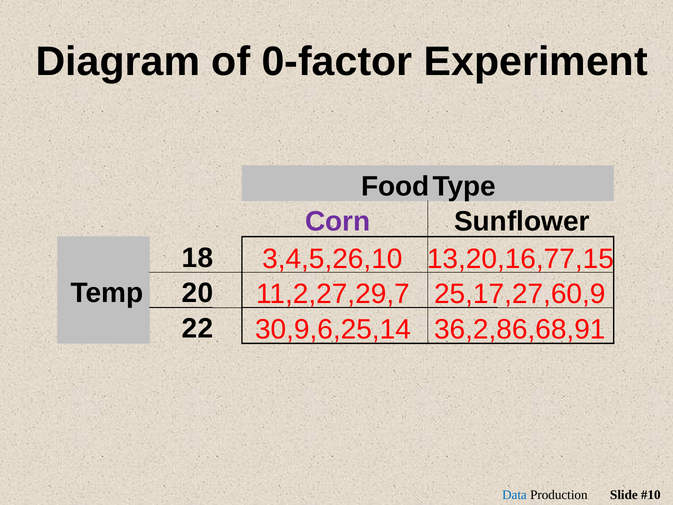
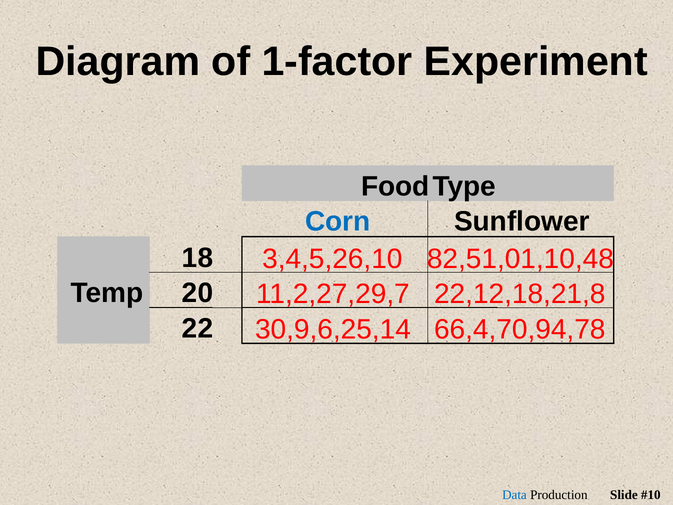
0-factor: 0-factor -> 1-factor
Corn colour: purple -> blue
13,20,16,77,15: 13,20,16,77,15 -> 82,51,01,10,48
25,17,27,60,9: 25,17,27,60,9 -> 22,12,18,21,8
36,2,86,68,91: 36,2,86,68,91 -> 66,4,70,94,78
